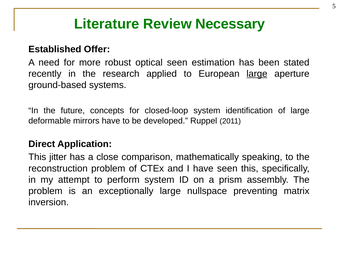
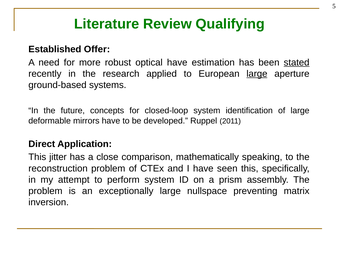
Necessary: Necessary -> Qualifying
optical seen: seen -> have
stated underline: none -> present
